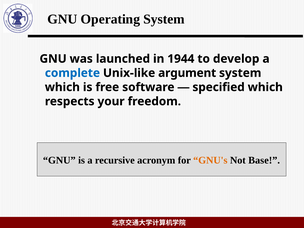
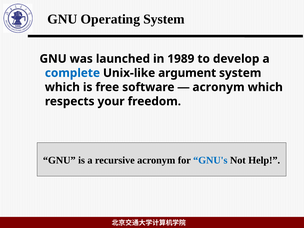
1944: 1944 -> 1989
specified at (219, 87): specified -> acronym
GNU's colour: orange -> blue
Base: Base -> Help
